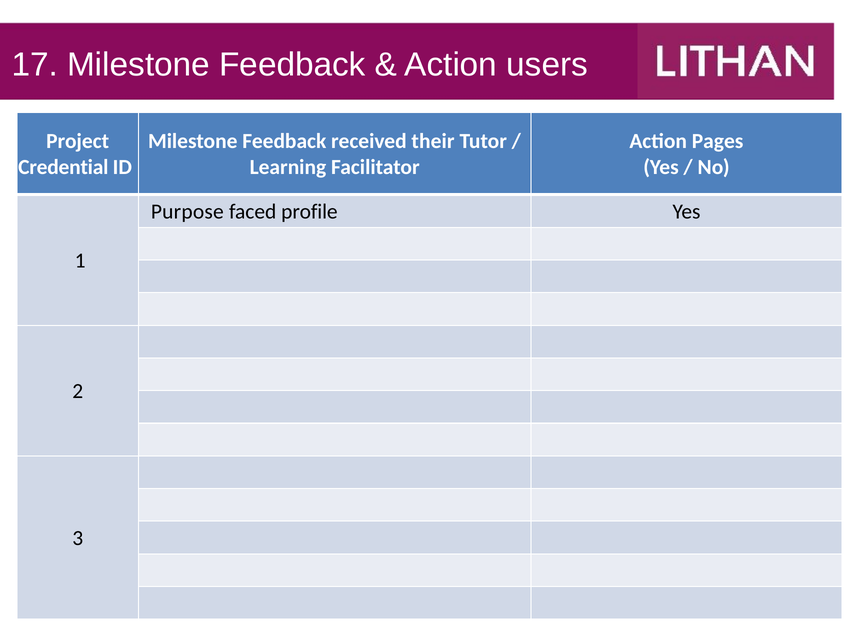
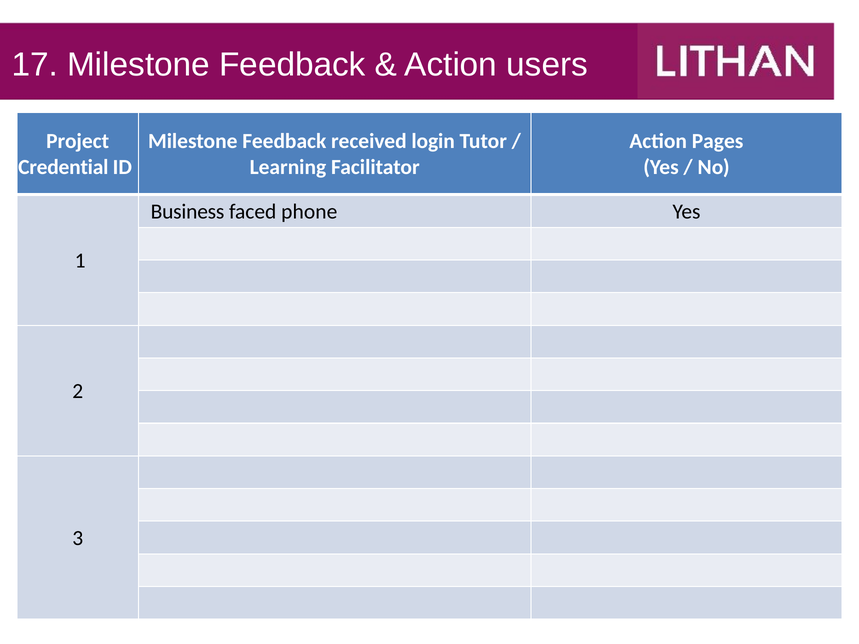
their: their -> login
Purpose: Purpose -> Business
profile: profile -> phone
